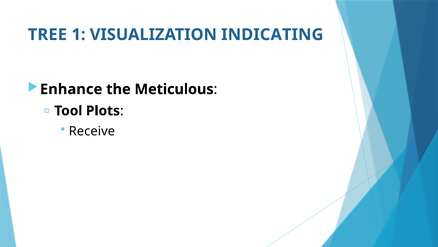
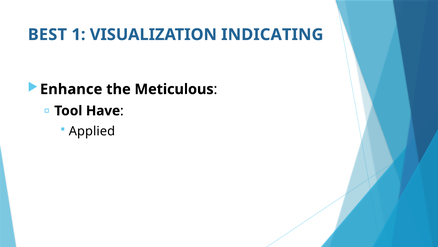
TREE: TREE -> BEST
Plots: Plots -> Have
Receive: Receive -> Applied
